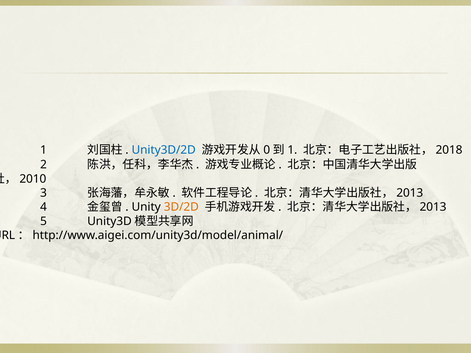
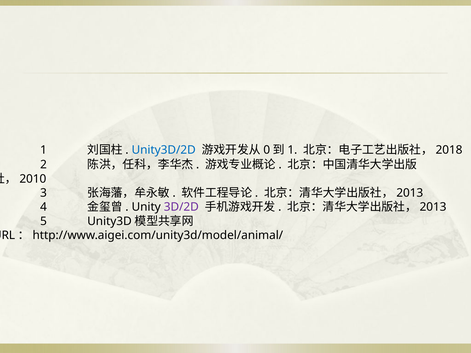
3D/2D colour: orange -> purple
